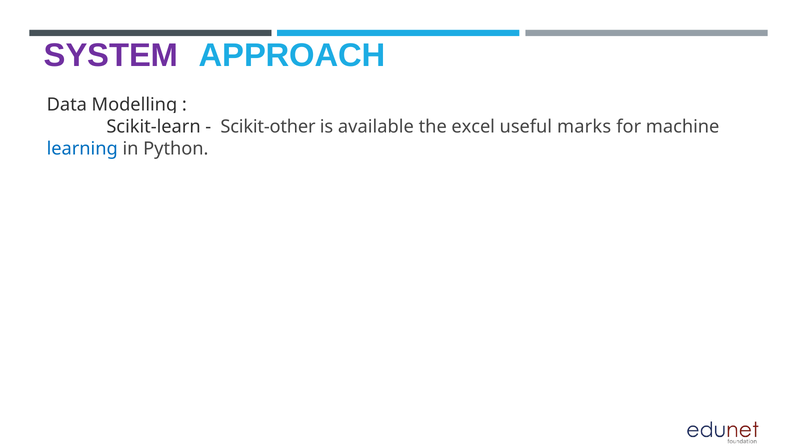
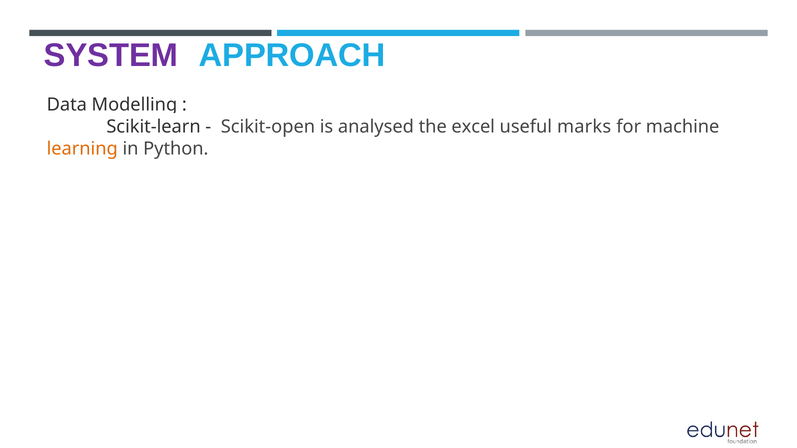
Scikit-other: Scikit-other -> Scikit-open
available: available -> analysed
learning colour: blue -> orange
